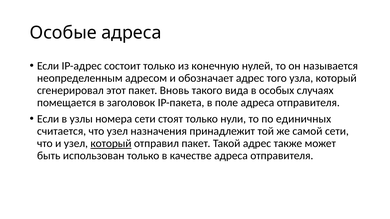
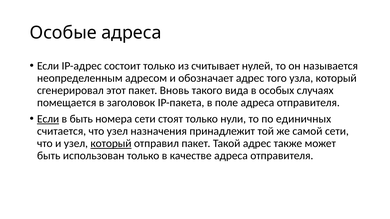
конечную: конечную -> считывает
Если at (48, 119) underline: none -> present
в узлы: узлы -> быть
